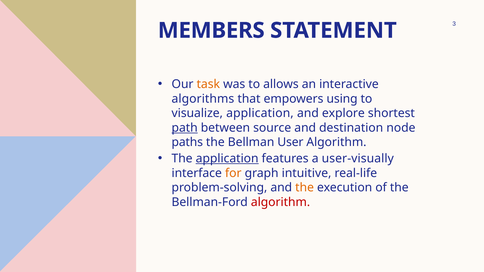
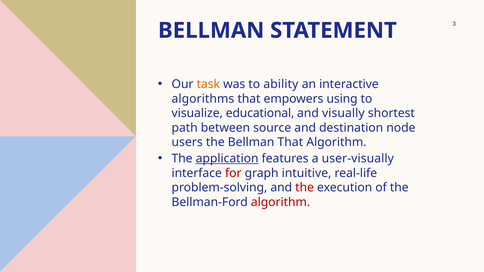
MEMBERS at (211, 30): MEMBERS -> BELLMAN
allows: allows -> ability
visualize application: application -> educational
explore: explore -> visually
path underline: present -> none
paths: paths -> users
Bellman User: User -> That
for colour: orange -> red
the at (305, 188) colour: orange -> red
